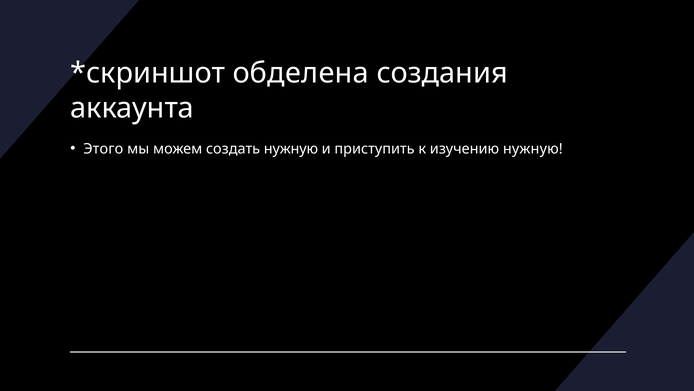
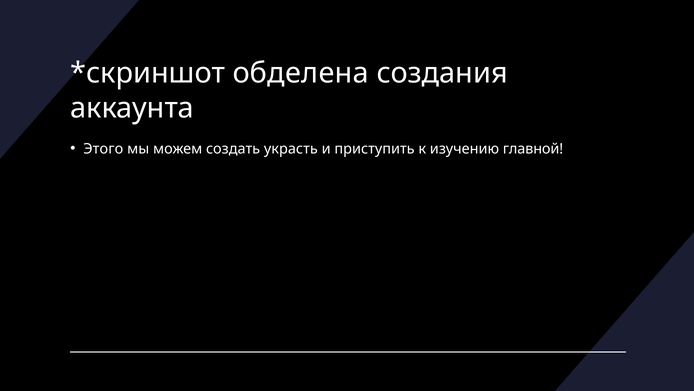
создать нужную: нужную -> украсть
изучению нужную: нужную -> главной
